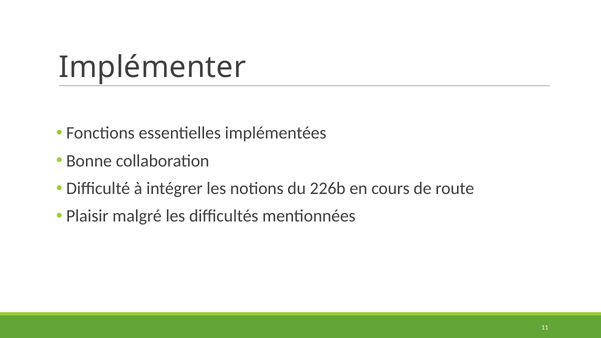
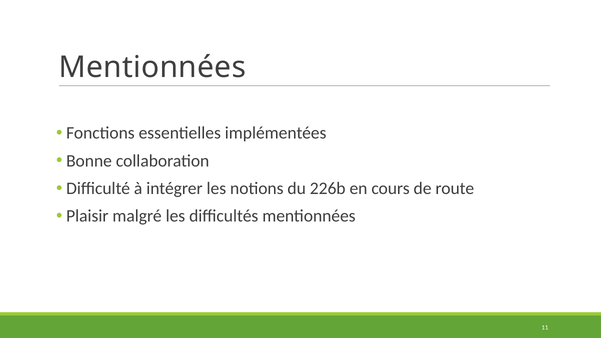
Implémenter at (152, 67): Implémenter -> Mentionnées
